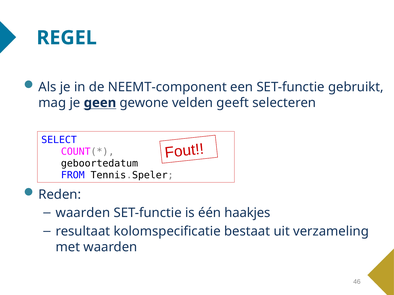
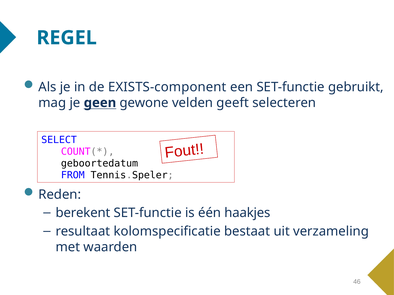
NEEMT-component: NEEMT-component -> EXISTS-component
waarden at (83, 213): waarden -> berekent
